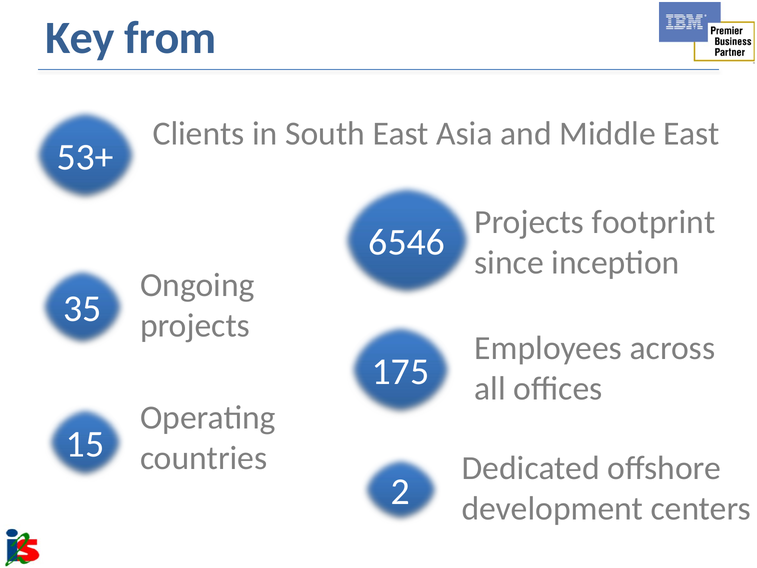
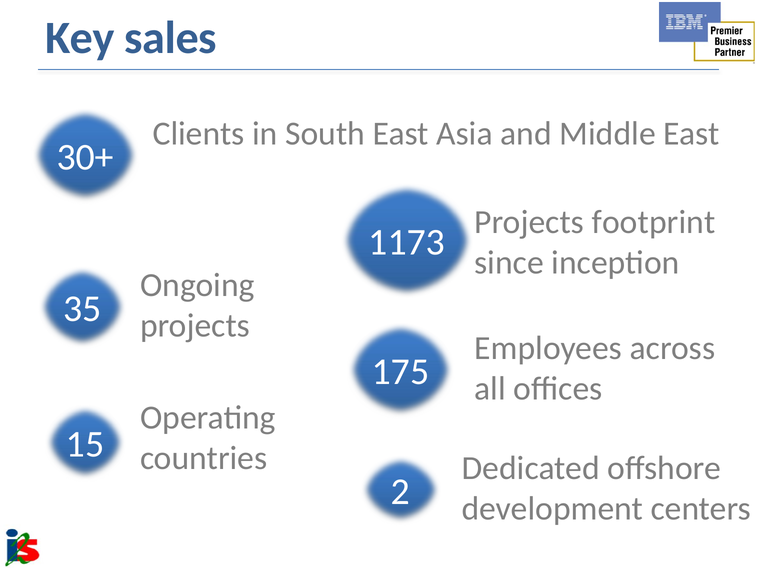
from: from -> sales
53+: 53+ -> 30+
6546: 6546 -> 1173
